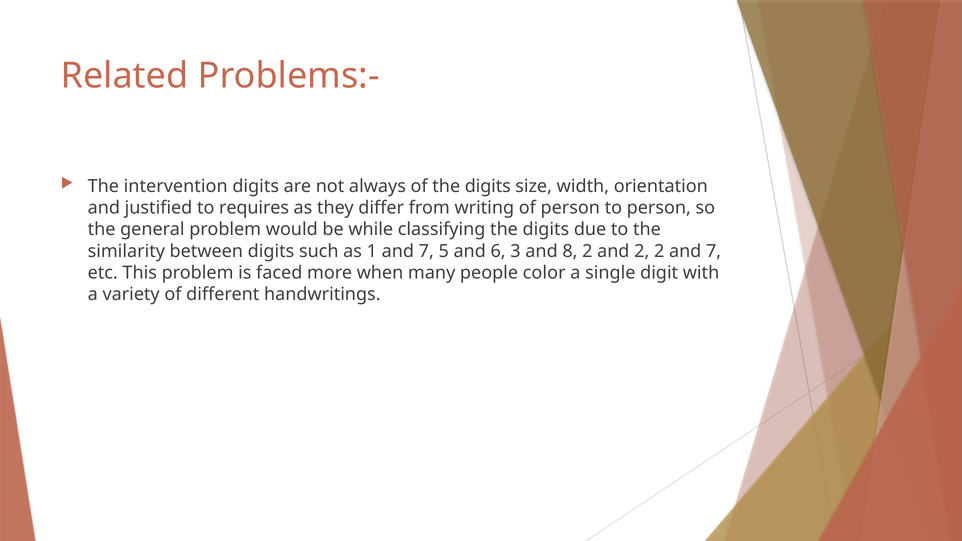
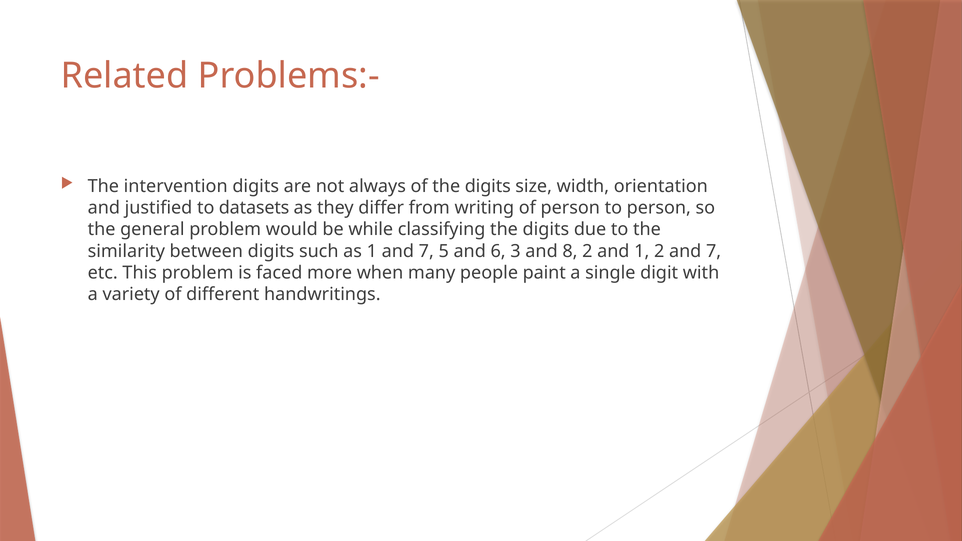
requires: requires -> datasets
and 2: 2 -> 1
color: color -> paint
